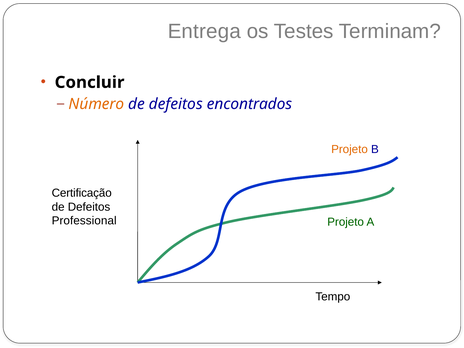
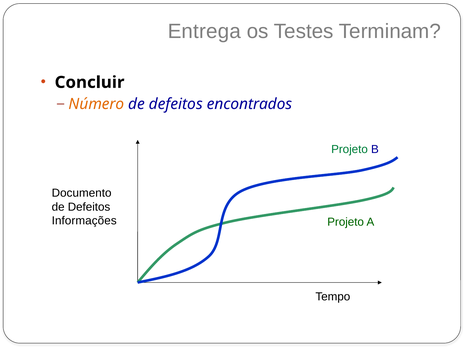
Projeto at (350, 149) colour: orange -> green
Certificação: Certificação -> Documento
Professional: Professional -> Informações
